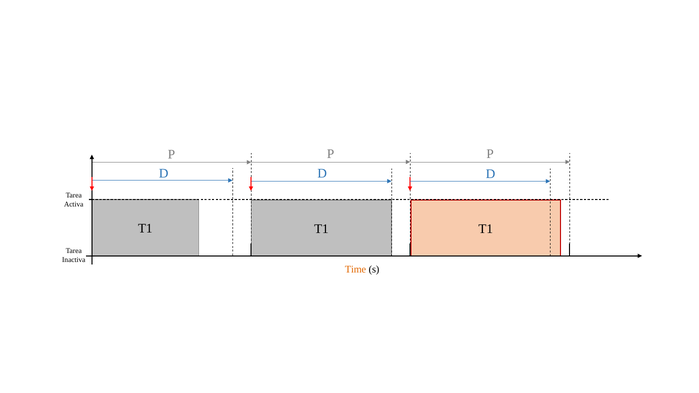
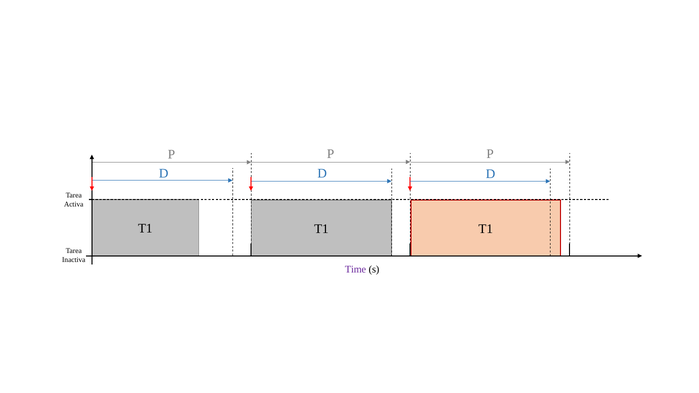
Time colour: orange -> purple
